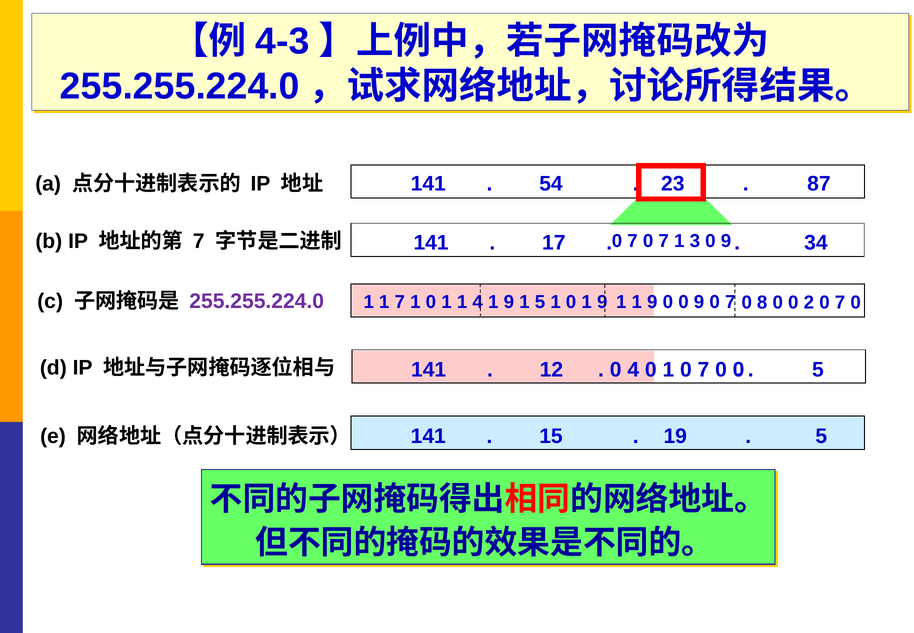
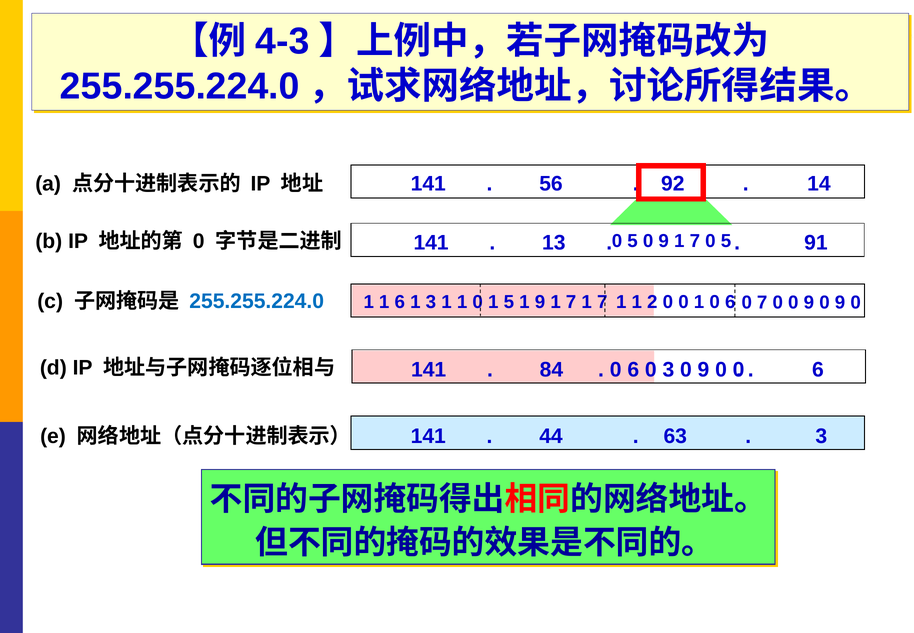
54: 54 -> 56
23: 23 -> 92
87: 87 -> 14
7 at (199, 241): 7 -> 0
7 at (633, 241): 7 -> 5
7 at (664, 241): 7 -> 9
3 at (695, 241): 3 -> 7
9 at (726, 241): 9 -> 5
17: 17 -> 13
34: 34 -> 91
255.255.224.0 at (257, 301) colour: purple -> blue
0 8: 8 -> 7
0 0 2: 2 -> 9
7 at (840, 303): 7 -> 9
1 7: 7 -> 6
0 at (431, 302): 0 -> 3
1 1 4: 4 -> 0
9 at (509, 302): 9 -> 5
1 5: 5 -> 9
0 at (571, 302): 0 -> 7
9 at (602, 302): 9 -> 7
1 1 9: 9 -> 2
9 at (699, 302): 9 -> 1
7 at (730, 302): 7 -> 6
12: 12 -> 84
4 at (633, 370): 4 -> 6
1 at (668, 370): 1 -> 3
7 at (703, 370): 7 -> 9
5 at (818, 370): 5 -> 6
15: 15 -> 44
19: 19 -> 63
5 at (821, 436): 5 -> 3
